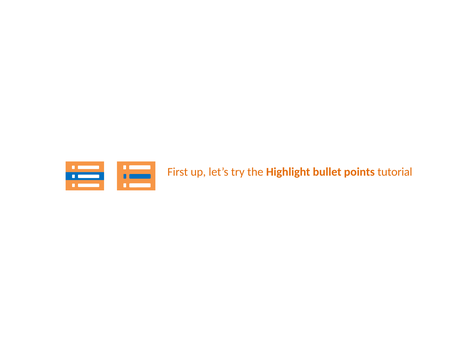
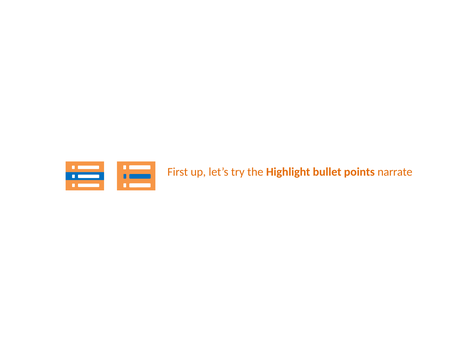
tutorial: tutorial -> narrate
